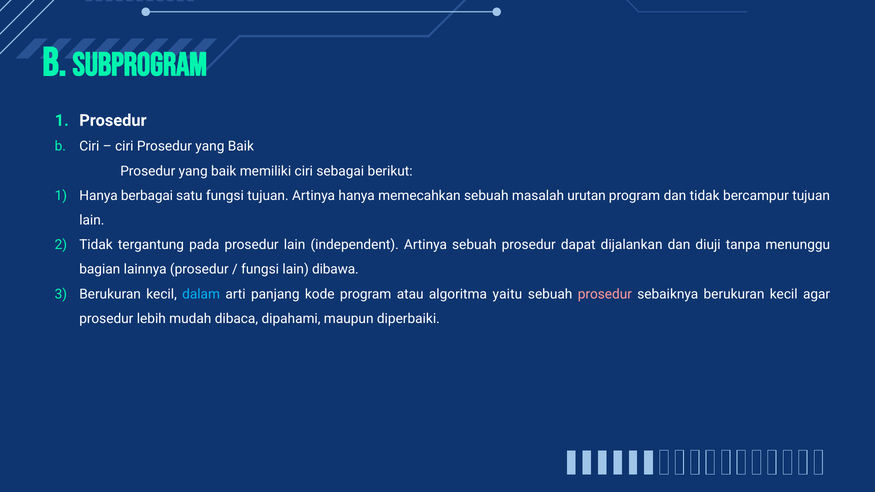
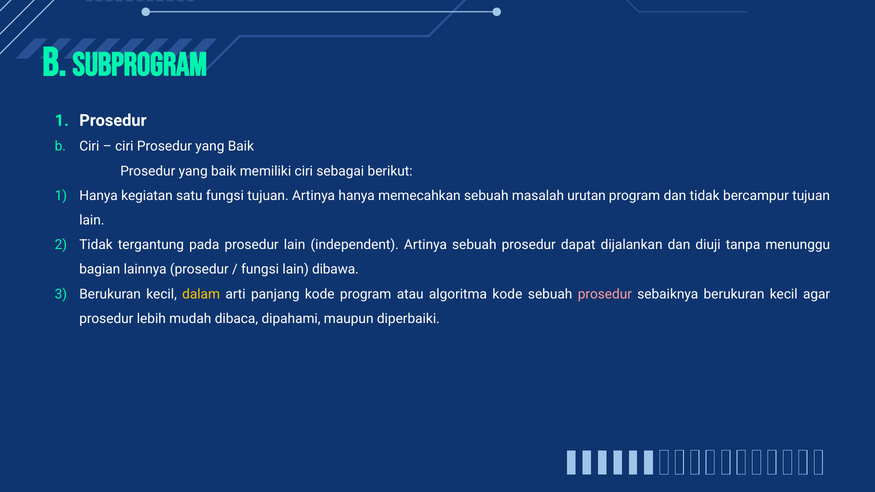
berbagai: berbagai -> kegiatan
dalam colour: light blue -> yellow
algoritma yaitu: yaitu -> kode
